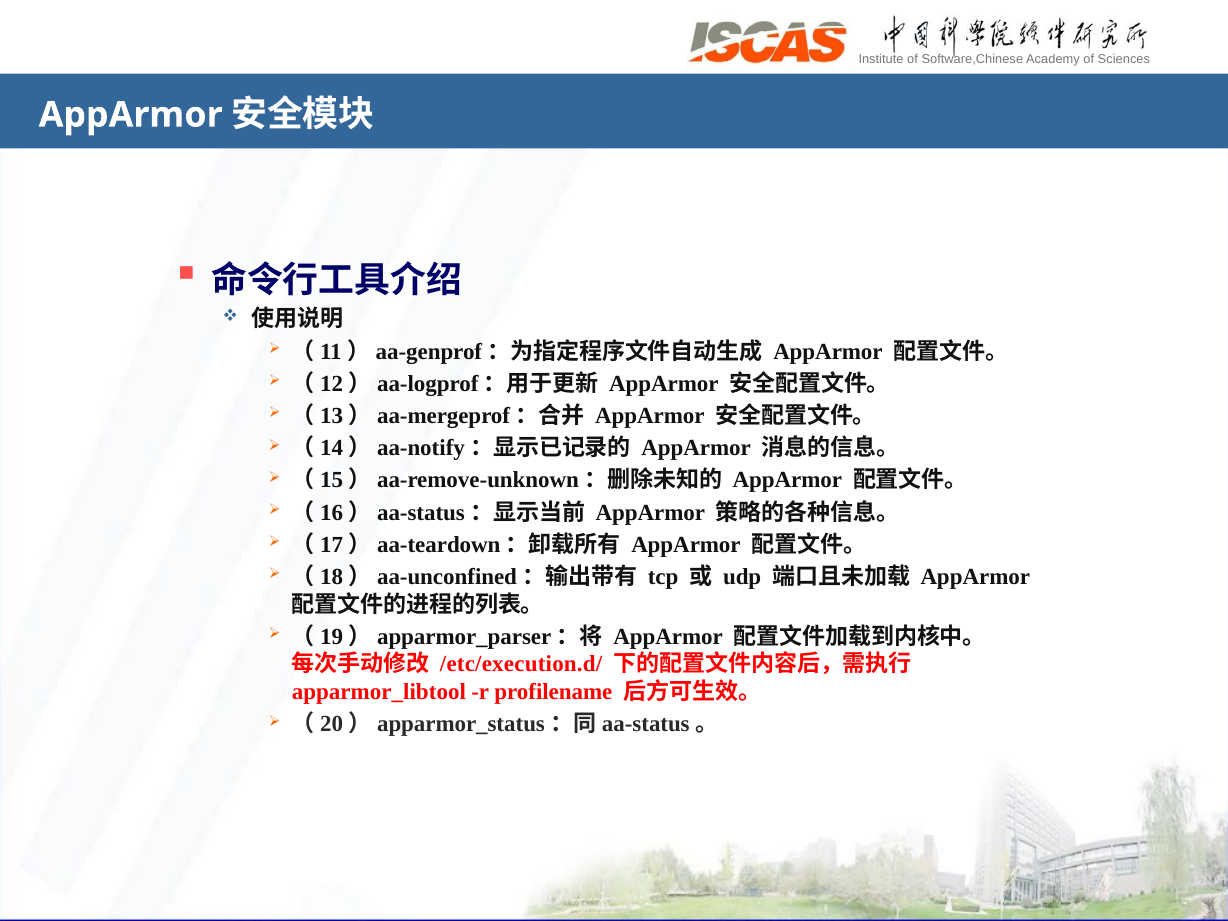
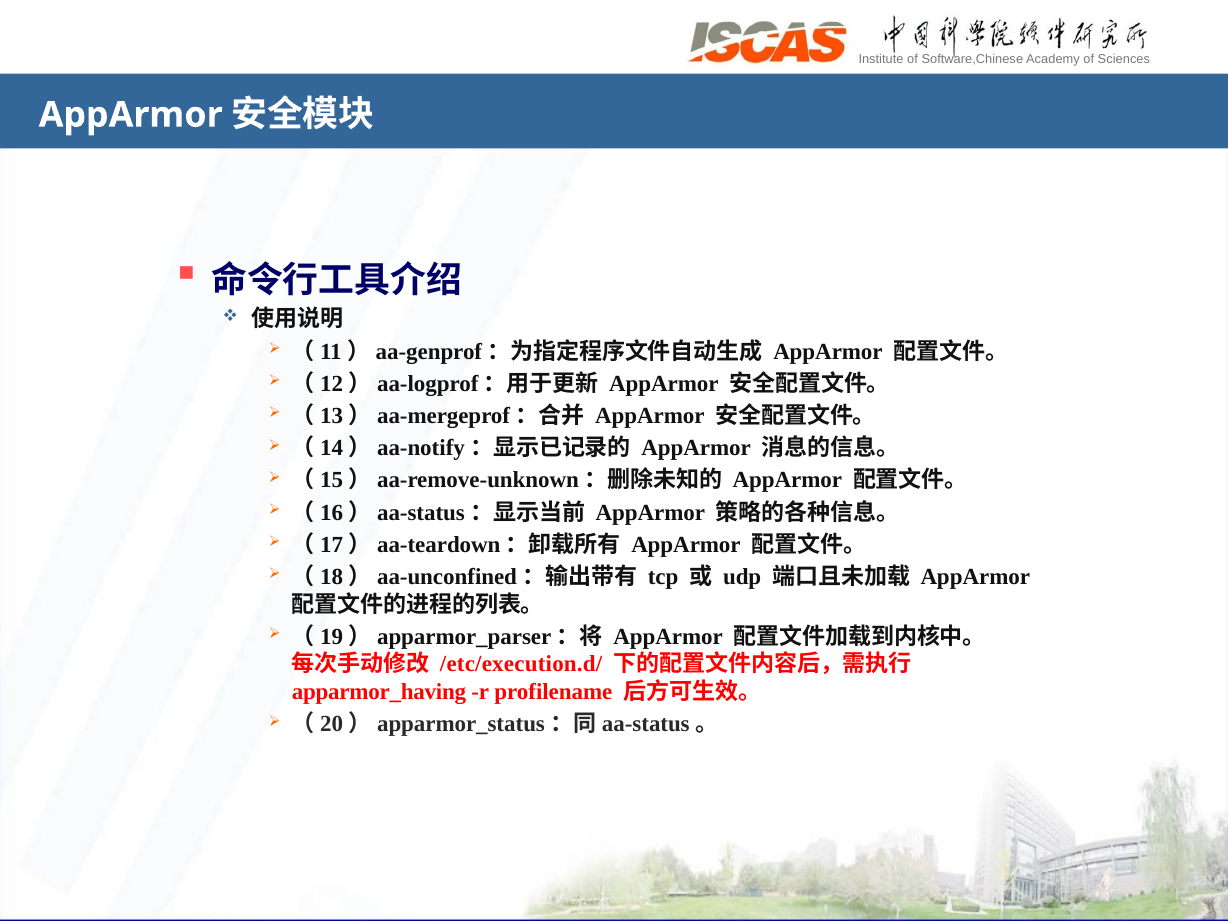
apparmor_libtool: apparmor_libtool -> apparmor_having
